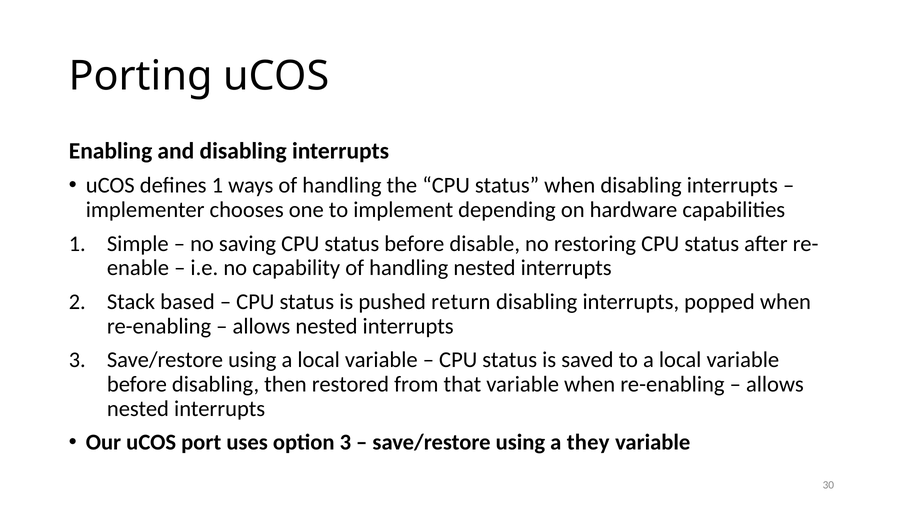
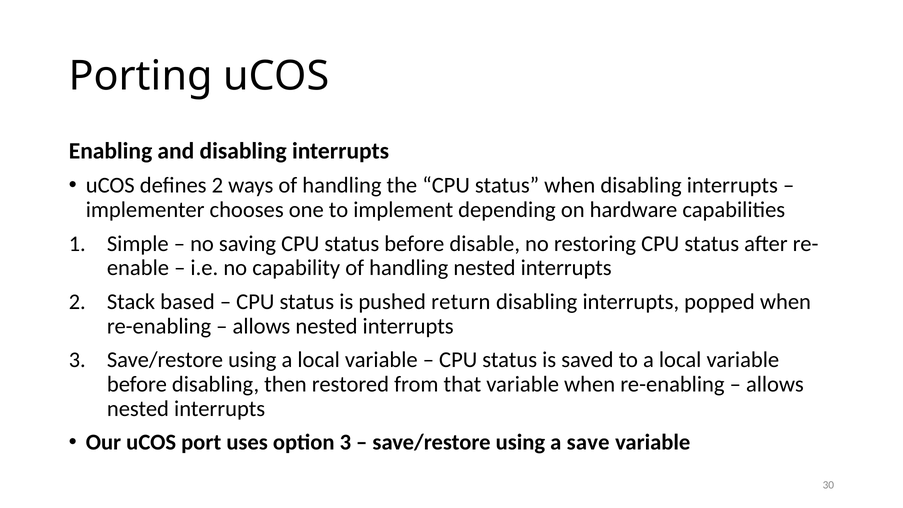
defines 1: 1 -> 2
they: they -> save
